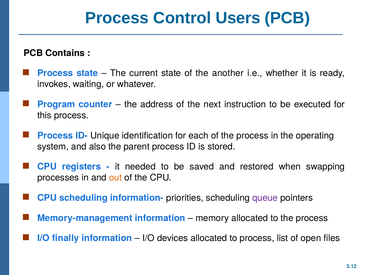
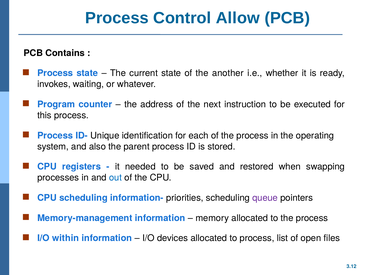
Users: Users -> Allow
out colour: orange -> blue
finally: finally -> within
